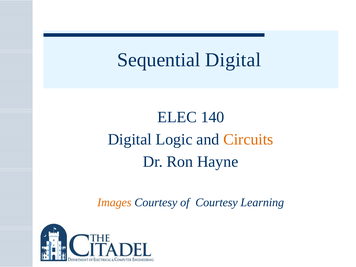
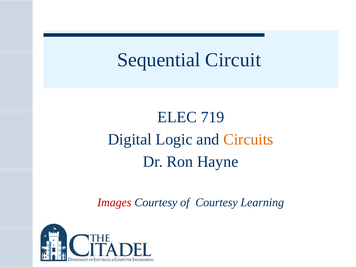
Sequential Digital: Digital -> Circuit
140: 140 -> 719
Images colour: orange -> red
